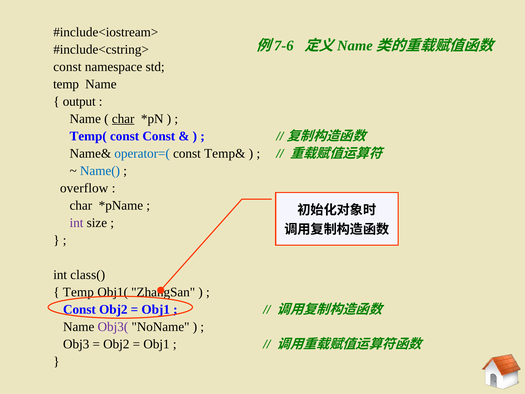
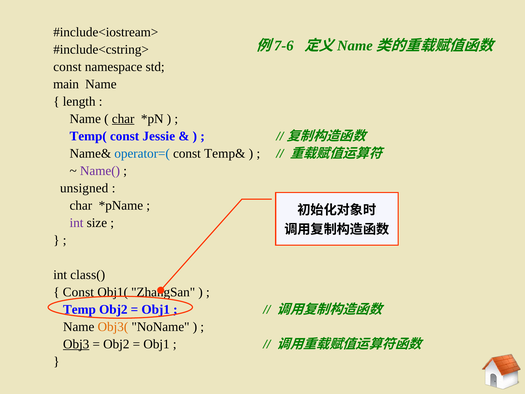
temp at (66, 84): temp -> main
output: output -> length
const Const: Const -> Jessie
Name( colour: blue -> purple
overflow: overflow -> unsigned
Temp at (78, 292): Temp -> Const
Const at (79, 309): Const -> Temp
Obj3( colour: purple -> orange
Obj3 underline: none -> present
